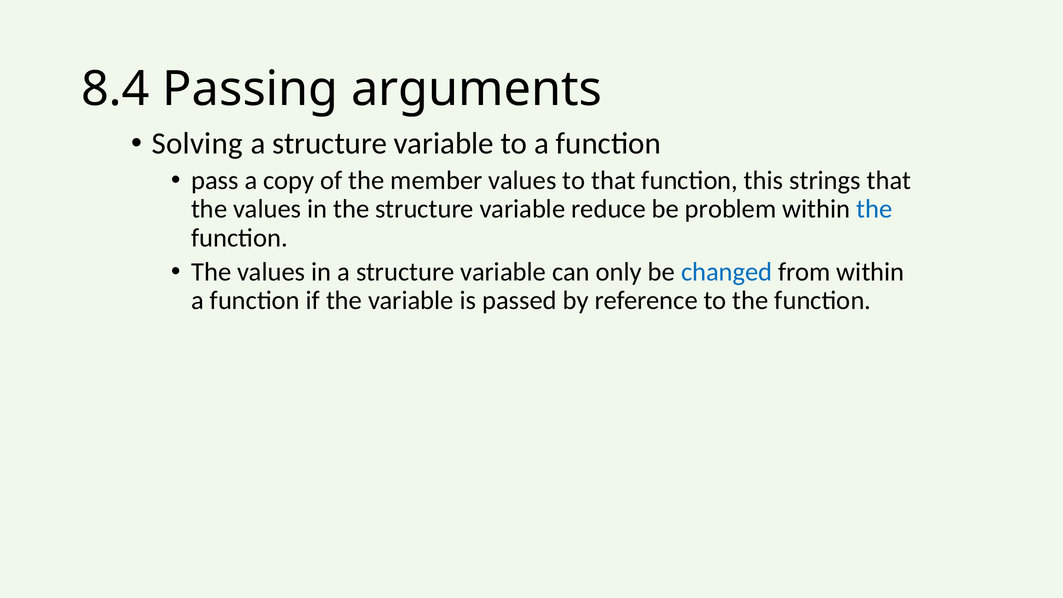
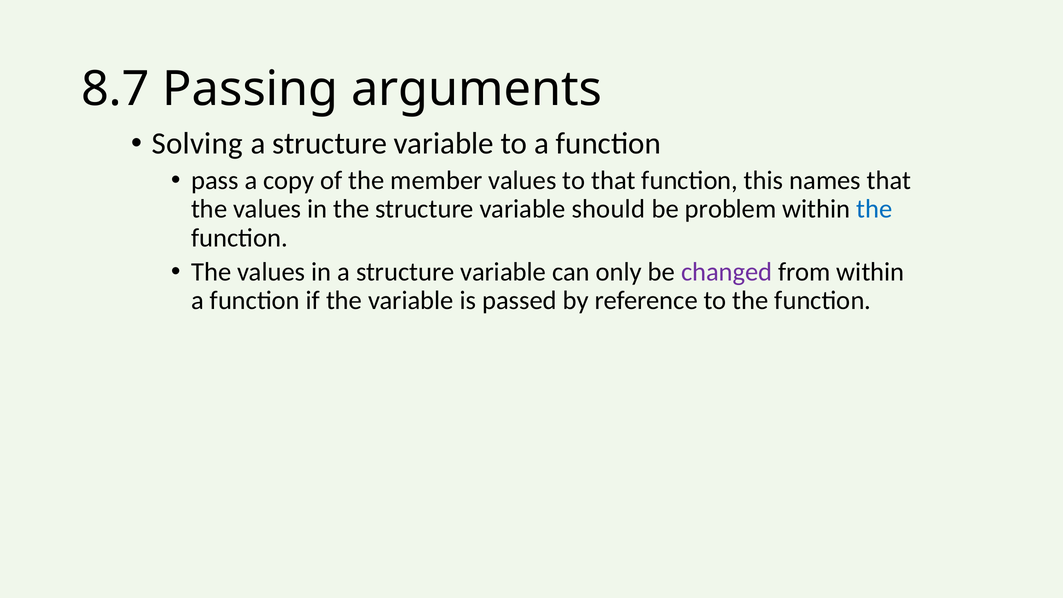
8.4: 8.4 -> 8.7
strings: strings -> names
reduce: reduce -> should
changed colour: blue -> purple
